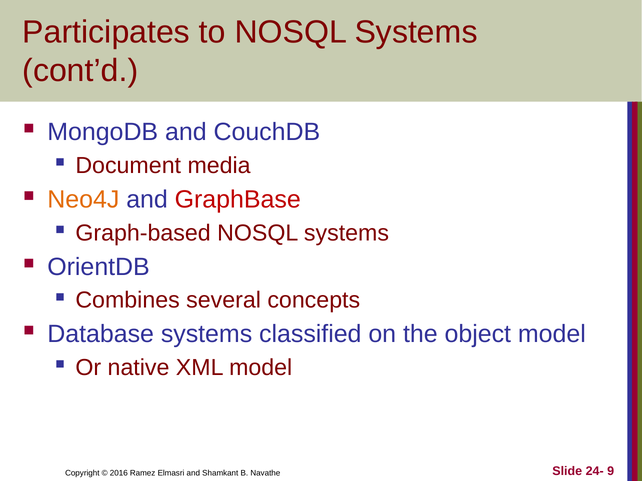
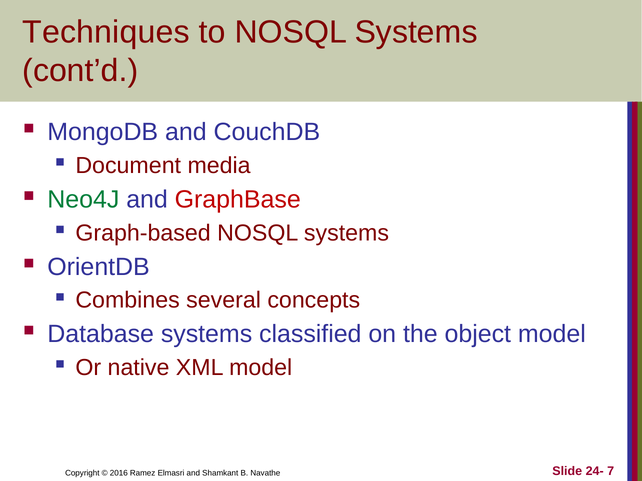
Participates: Participates -> Techniques
Neo4J colour: orange -> green
9: 9 -> 7
